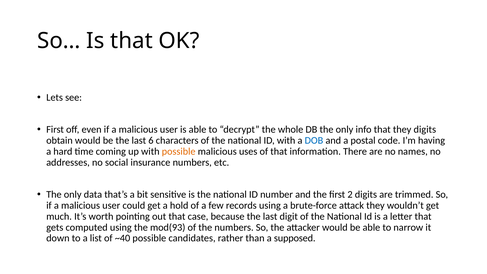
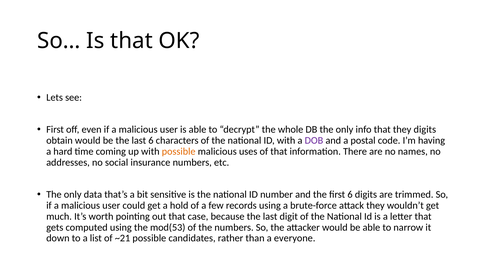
DOB colour: blue -> purple
first 2: 2 -> 6
mod(93: mod(93 -> mod(53
~40: ~40 -> ~21
supposed: supposed -> everyone
